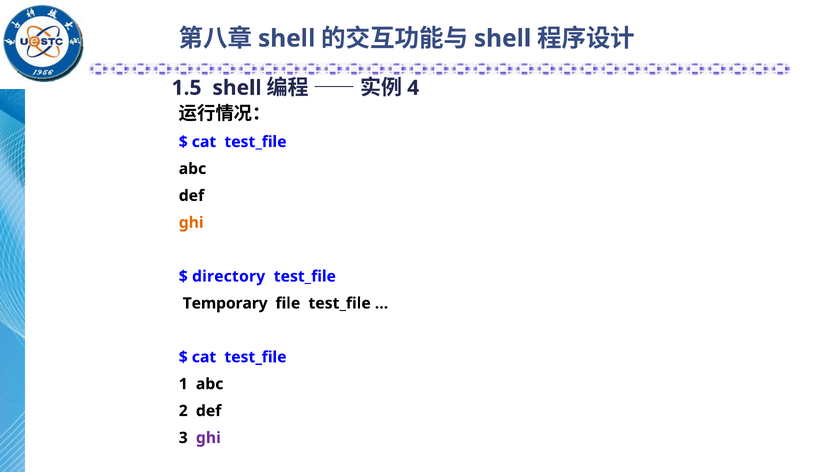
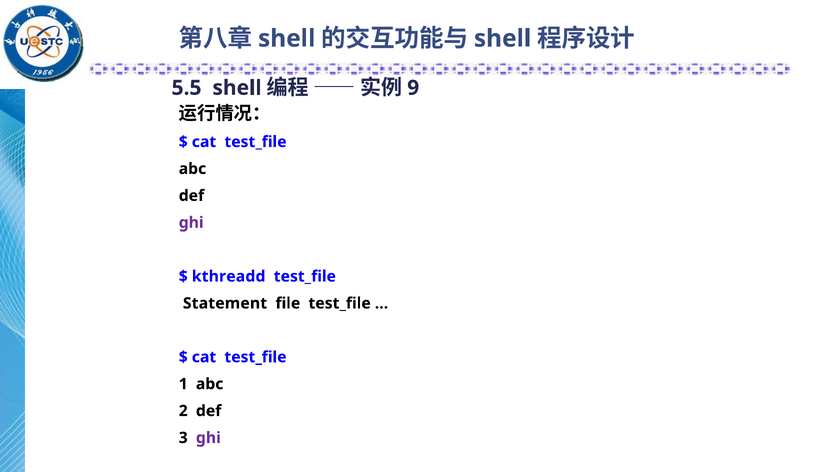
1.5: 1.5 -> 5.5
4: 4 -> 9
ghi at (191, 223) colour: orange -> purple
directory: directory -> kthreadd
Temporary: Temporary -> Statement
